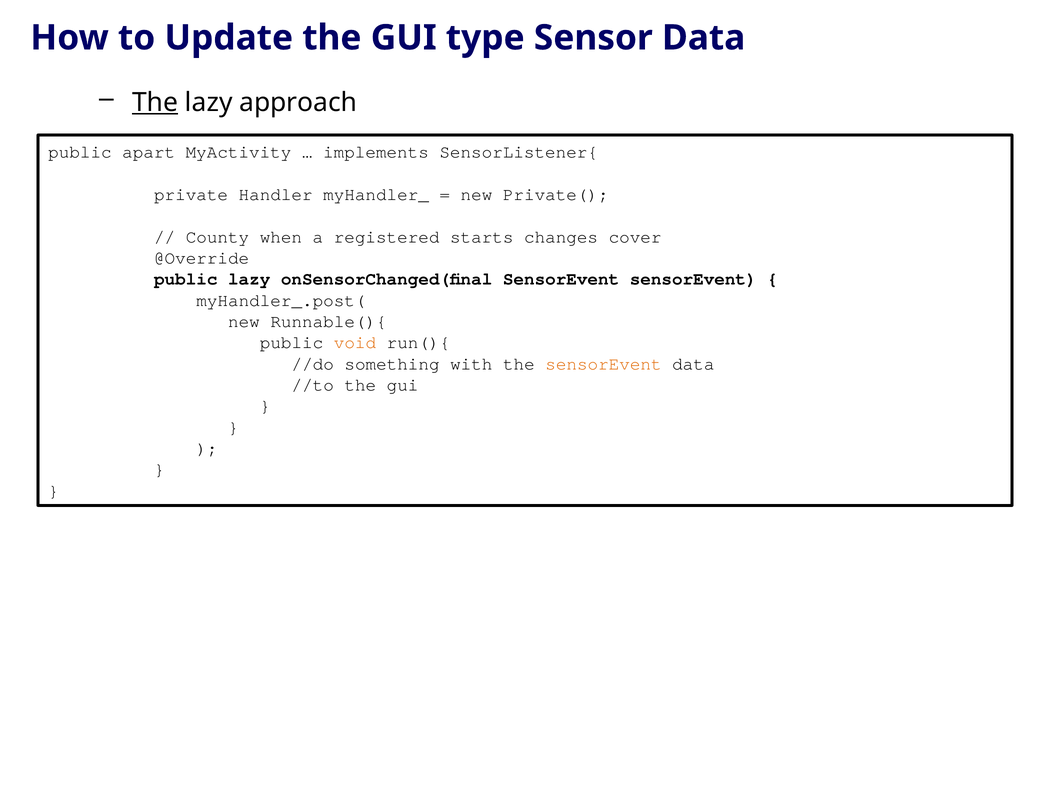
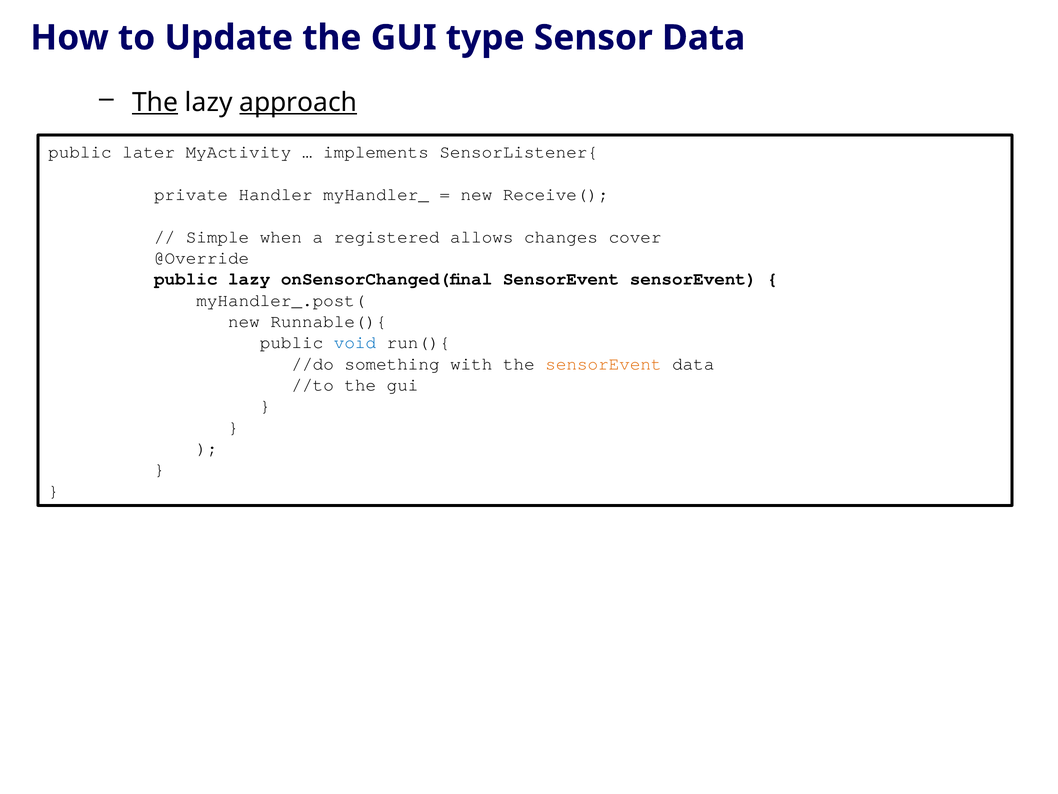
approach underline: none -> present
apart: apart -> later
Private(: Private( -> Receive(
County: County -> Simple
starts: starts -> allows
void colour: orange -> blue
